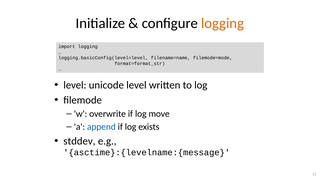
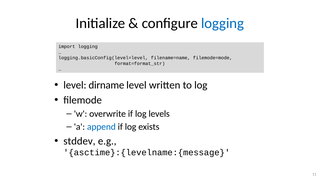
logging at (223, 23) colour: orange -> blue
unicode: unicode -> dirname
move: move -> levels
